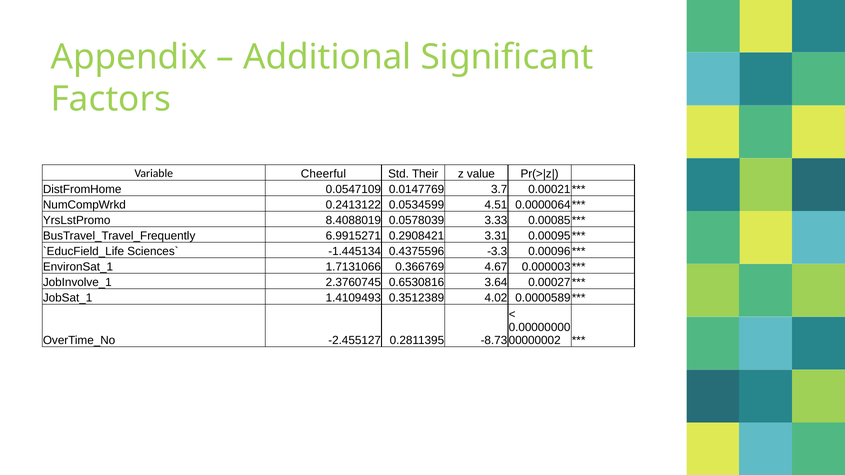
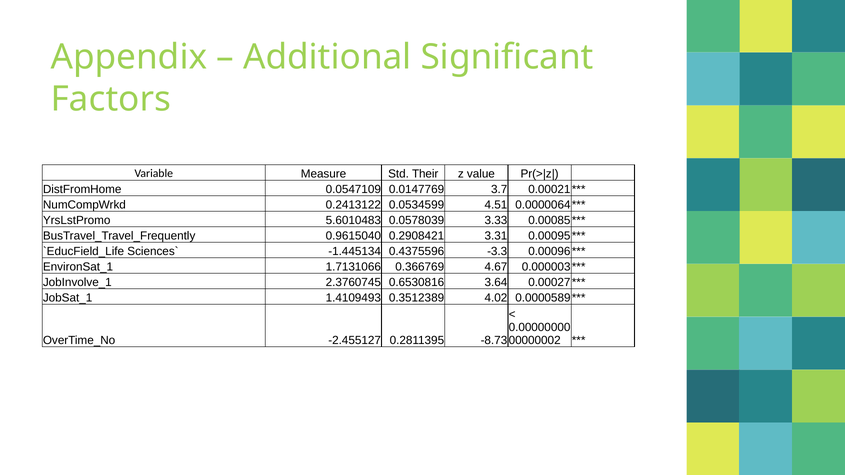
Cheerful: Cheerful -> Measure
8.4088019: 8.4088019 -> 5.6010483
6.9915271: 6.9915271 -> 0.9615040
